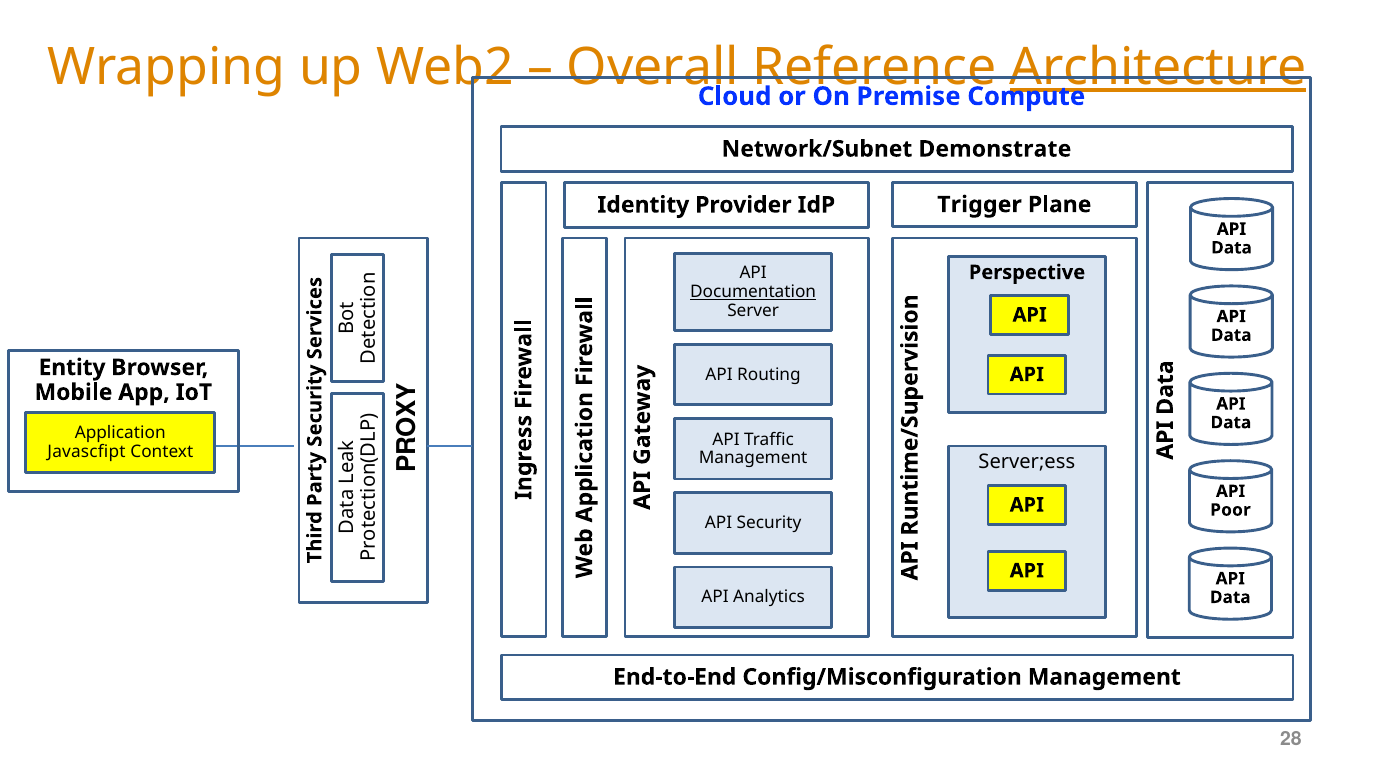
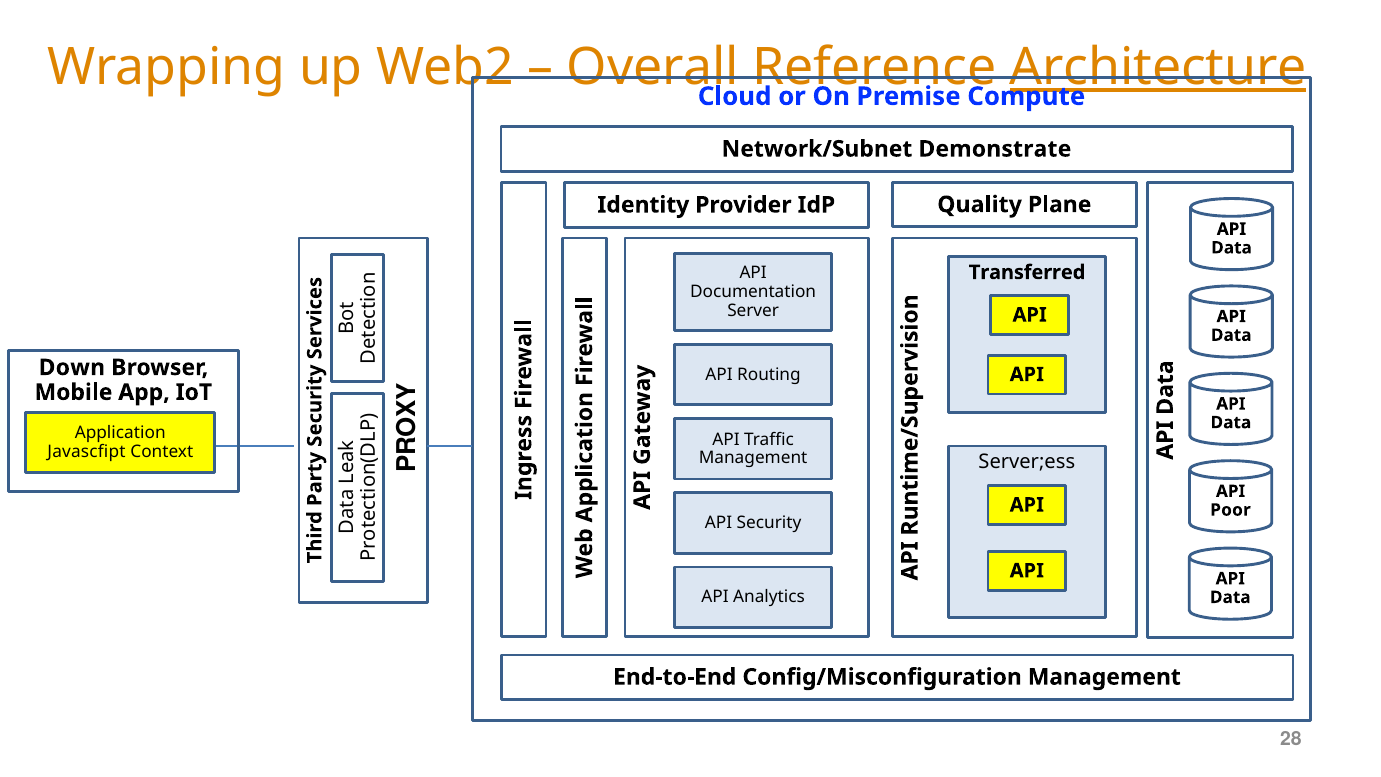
Trigger: Trigger -> Quality
Perspective: Perspective -> Transferred
Documentation underline: present -> none
Entity: Entity -> Down
